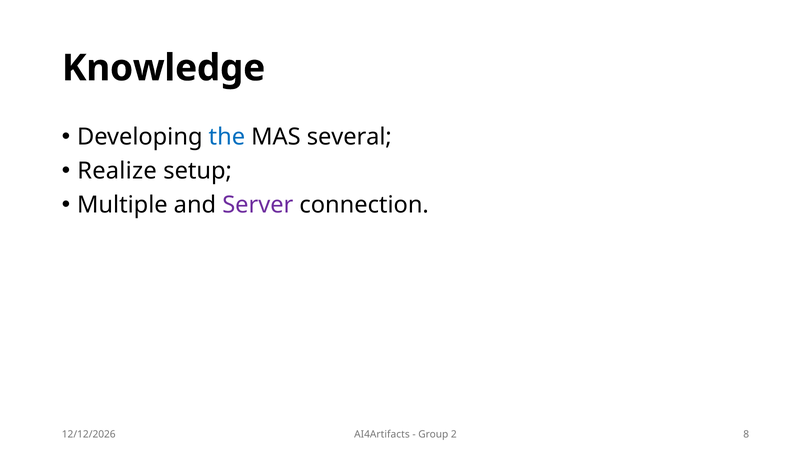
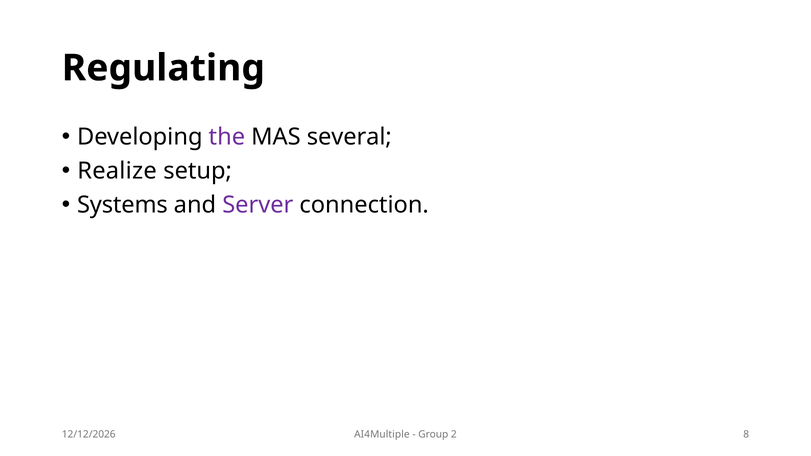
Knowledge: Knowledge -> Regulating
the colour: blue -> purple
Multiple: Multiple -> Systems
AI4Artifacts: AI4Artifacts -> AI4Multiple
